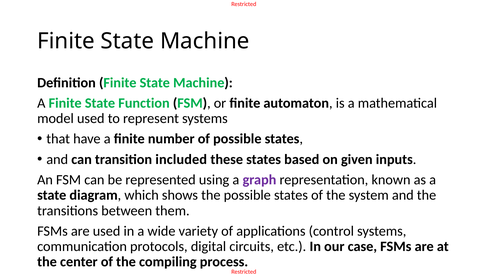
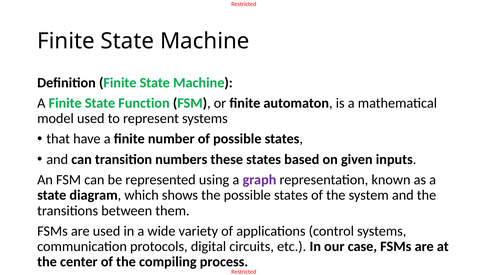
included: included -> numbers
